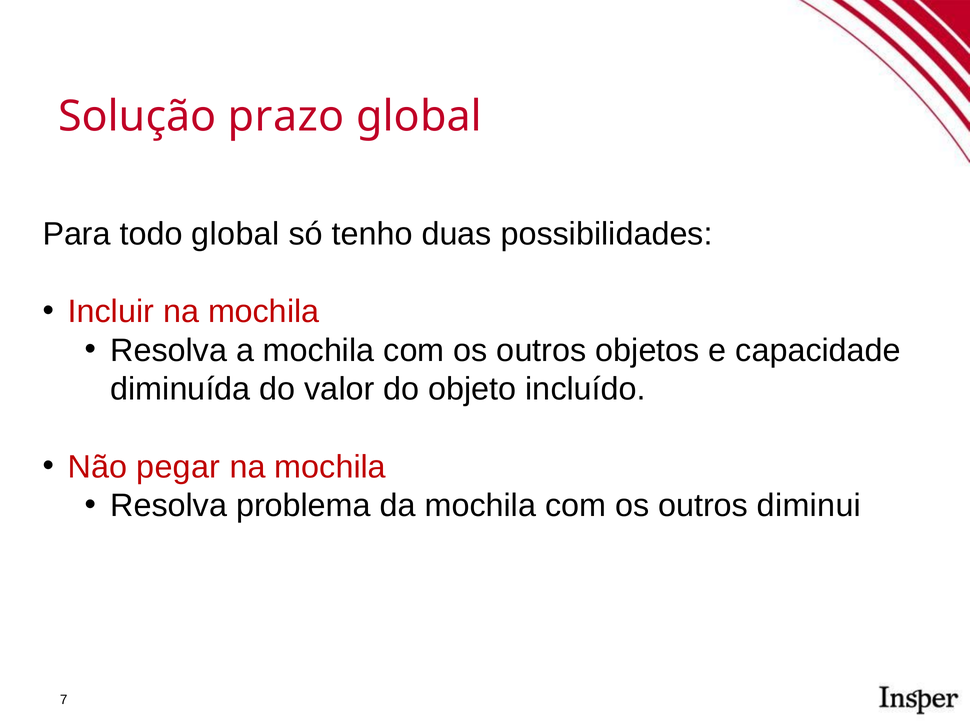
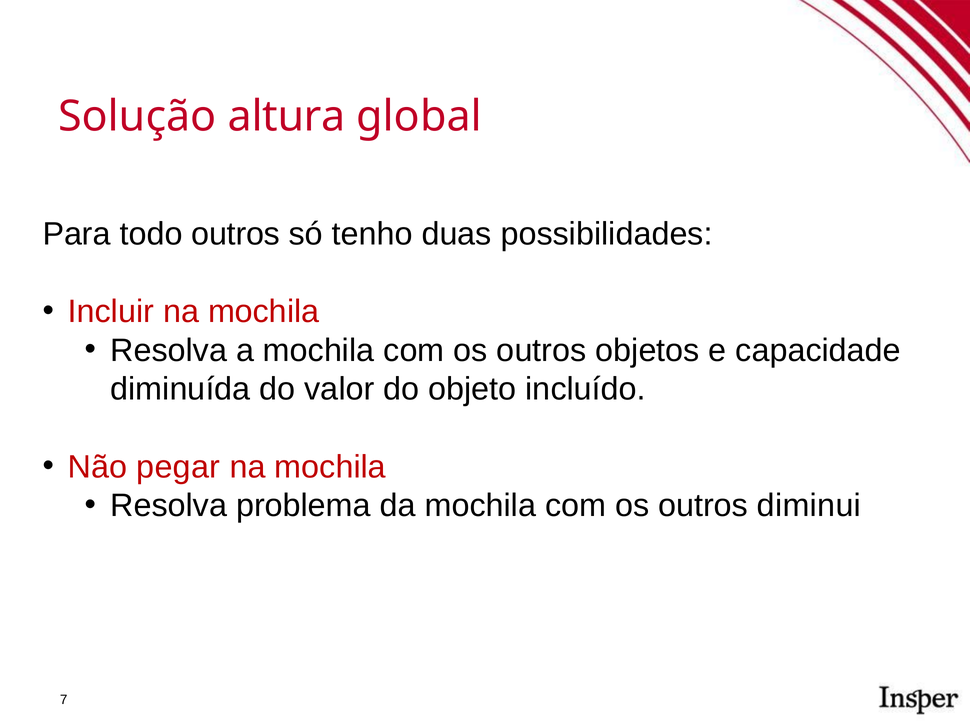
prazo: prazo -> altura
todo global: global -> outros
